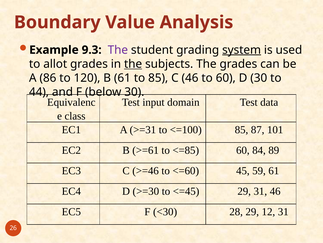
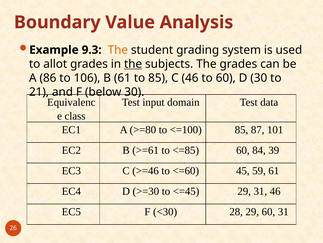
The at (118, 50) colour: purple -> orange
system underline: present -> none
120: 120 -> 106
44: 44 -> 21
>=31: >=31 -> >=80
89: 89 -> 39
29 12: 12 -> 60
